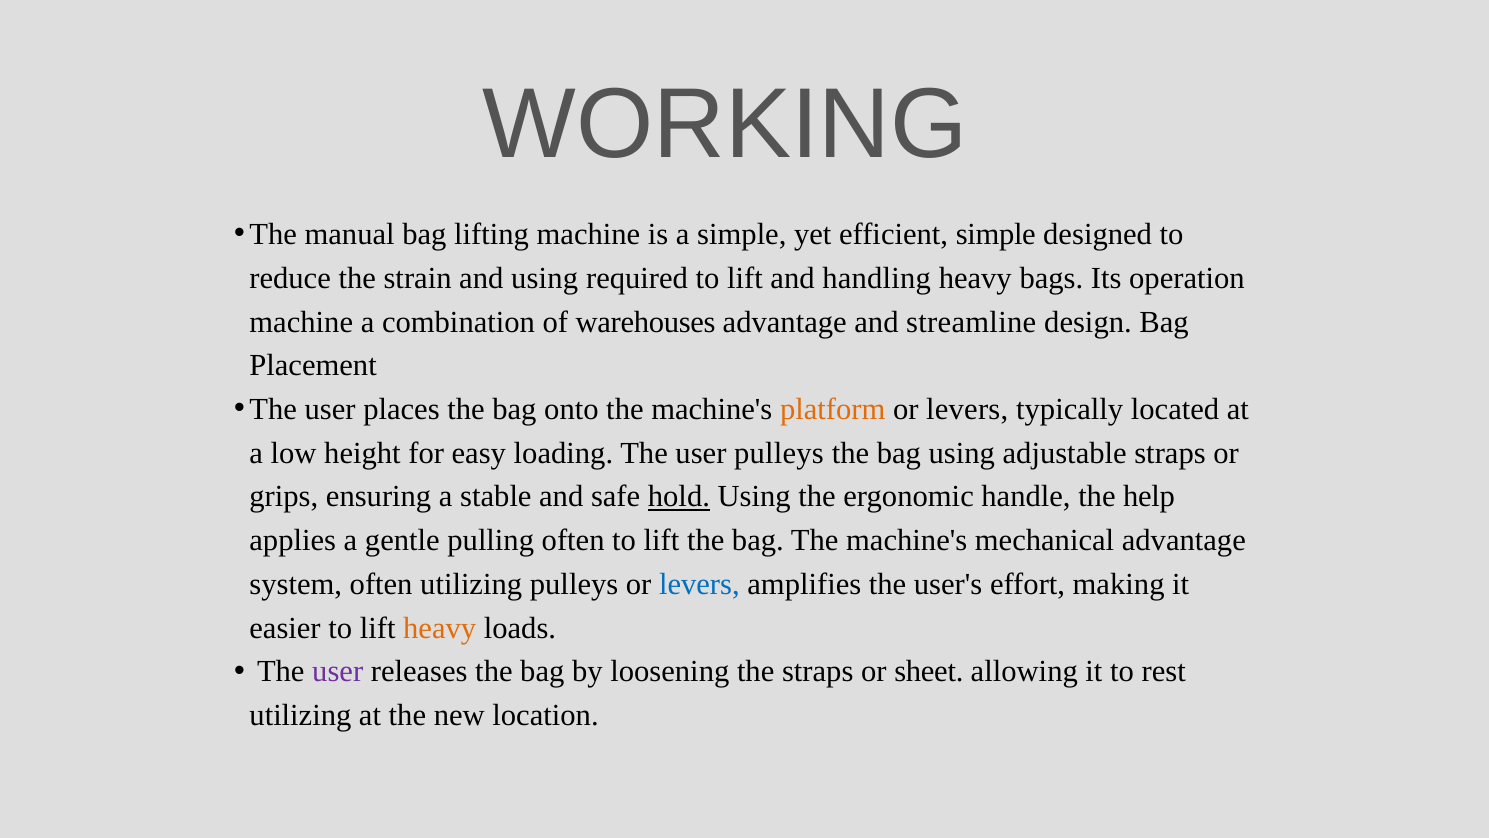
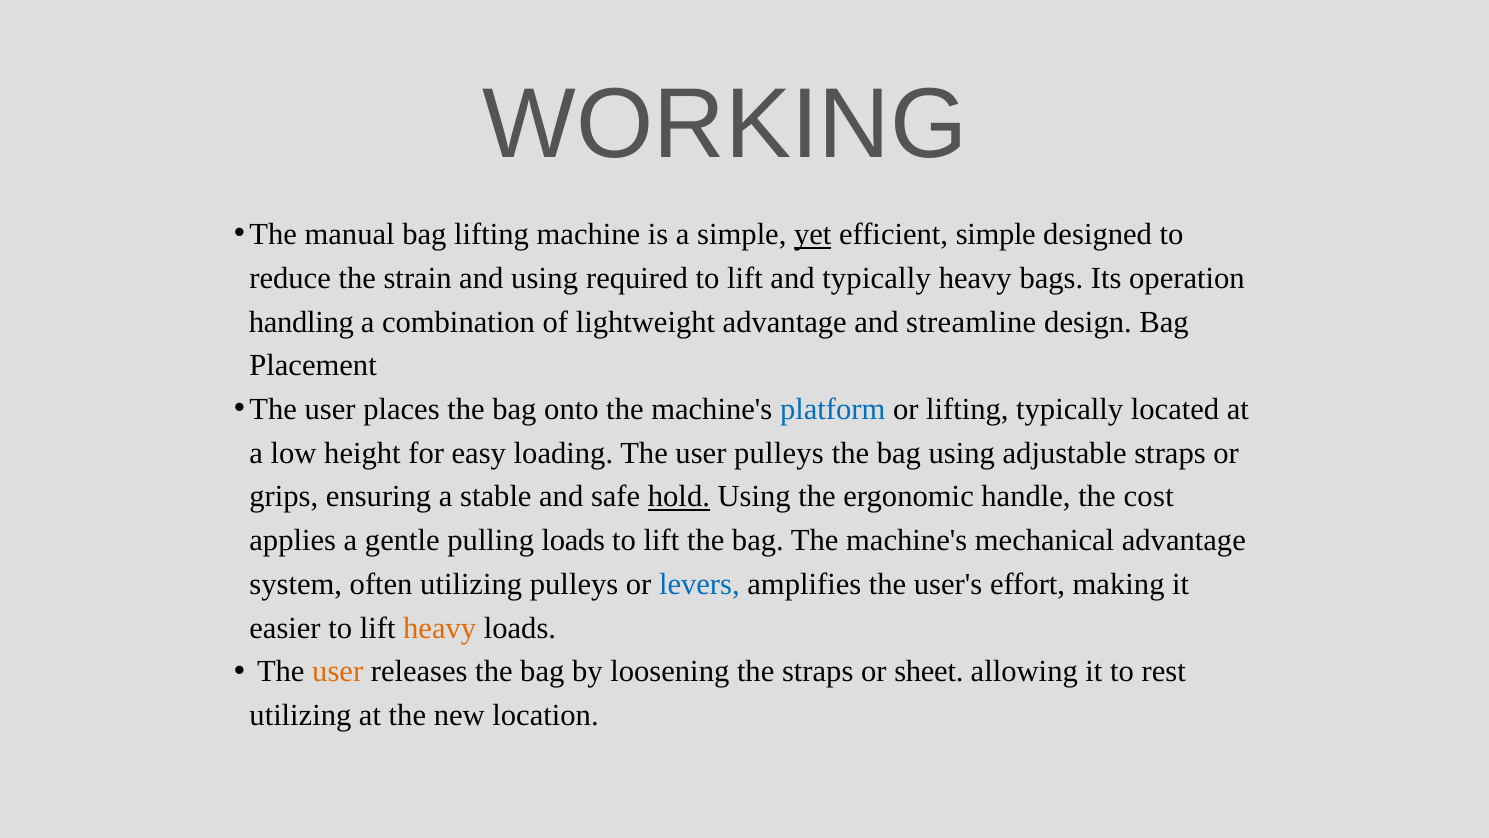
yet underline: none -> present
and handling: handling -> typically
machine at (301, 322): machine -> handling
warehouses: warehouses -> lightweight
platform colour: orange -> blue
levers at (967, 409): levers -> lifting
help: help -> cost
pulling often: often -> loads
user at (338, 671) colour: purple -> orange
